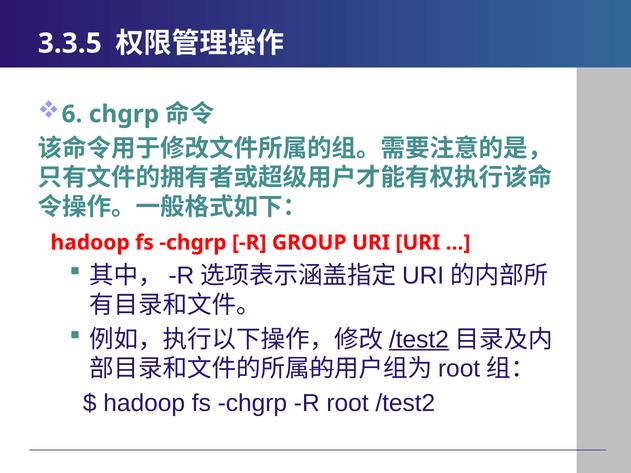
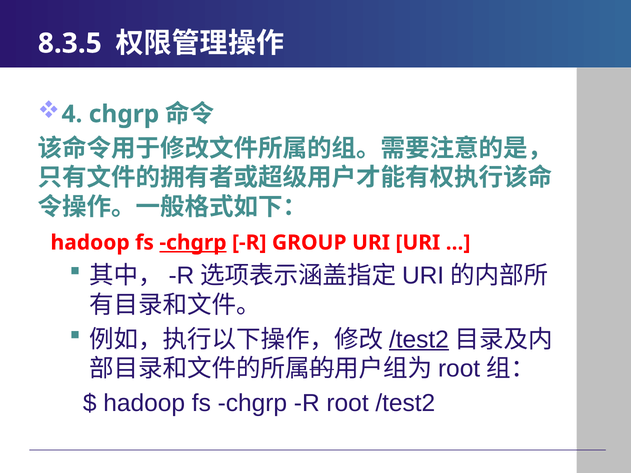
3.3.5: 3.3.5 -> 8.3.5
6: 6 -> 4
chgrp at (193, 243) underline: none -> present
